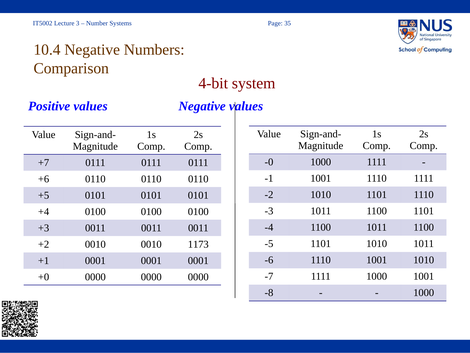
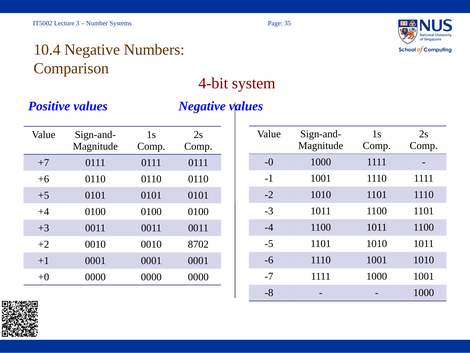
1173: 1173 -> 8702
